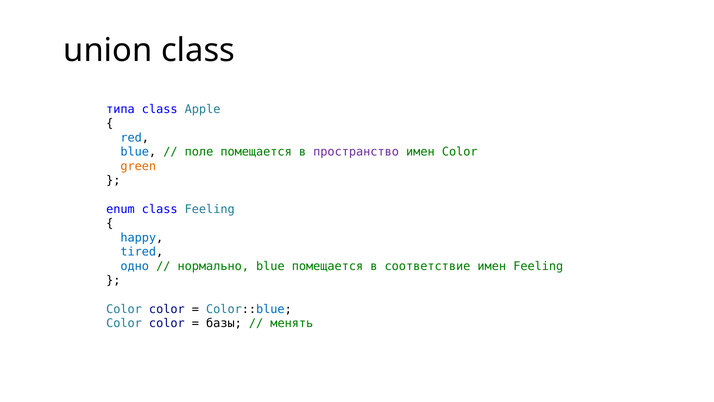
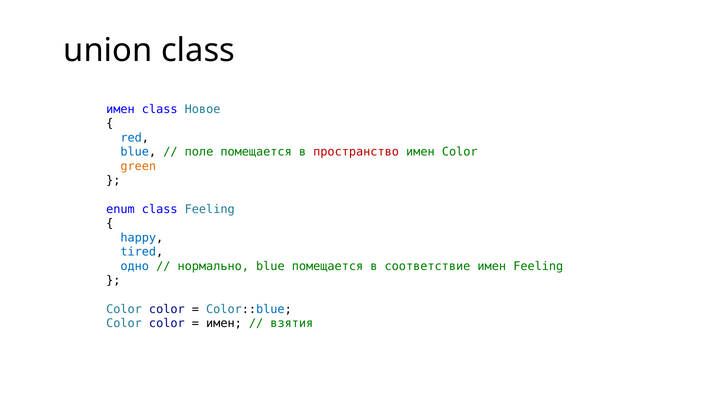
типа at (120, 109): типа -> имен
Apple: Apple -> Новое
пространство colour: purple -> red
базы at (224, 323): базы -> имен
менять: менять -> взятия
